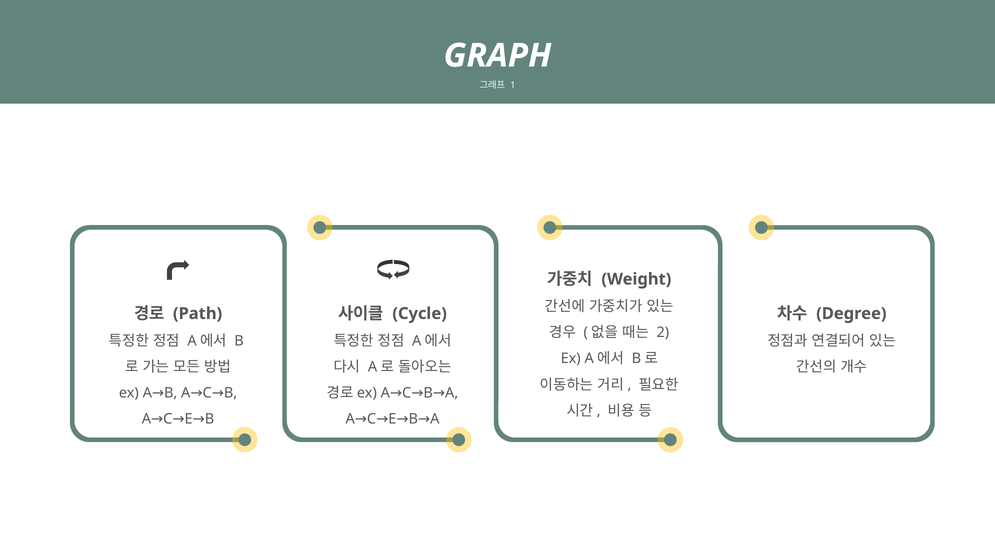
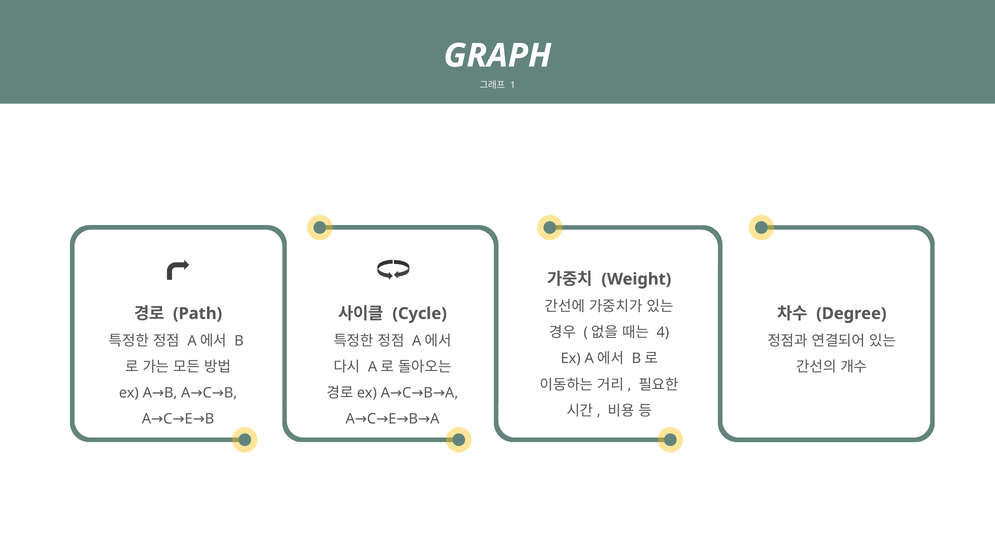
2: 2 -> 4
